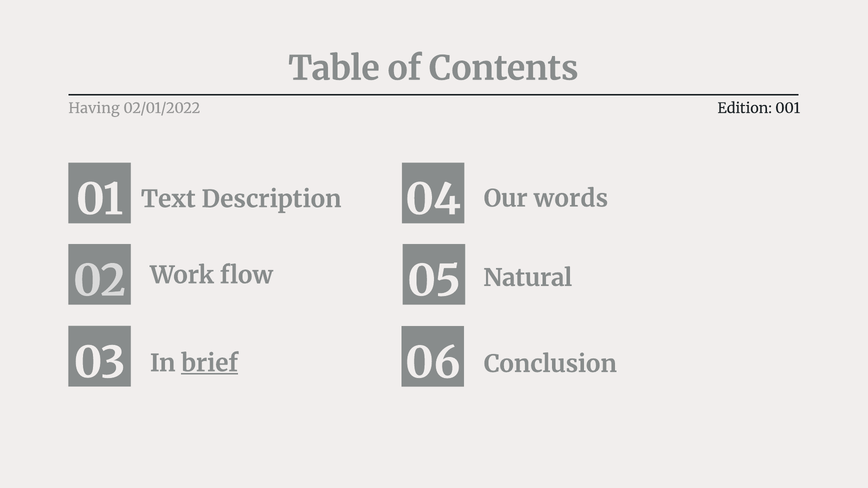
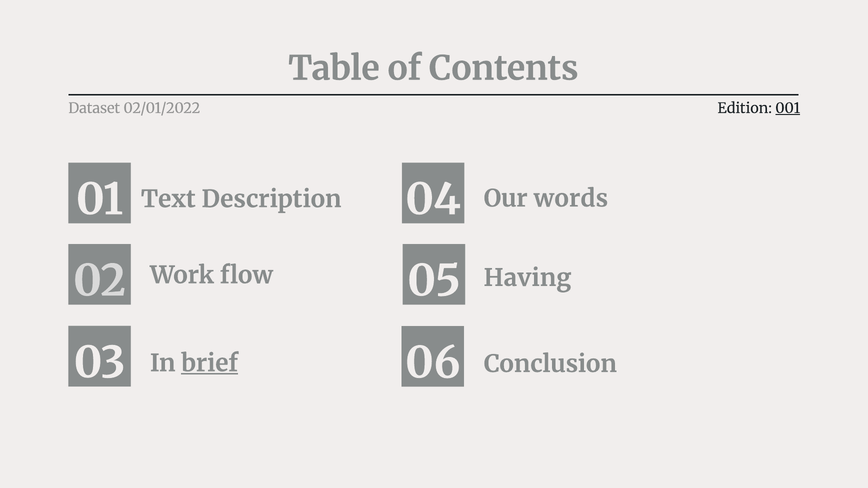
Having: Having -> Dataset
001 underline: none -> present
Natural: Natural -> Having
